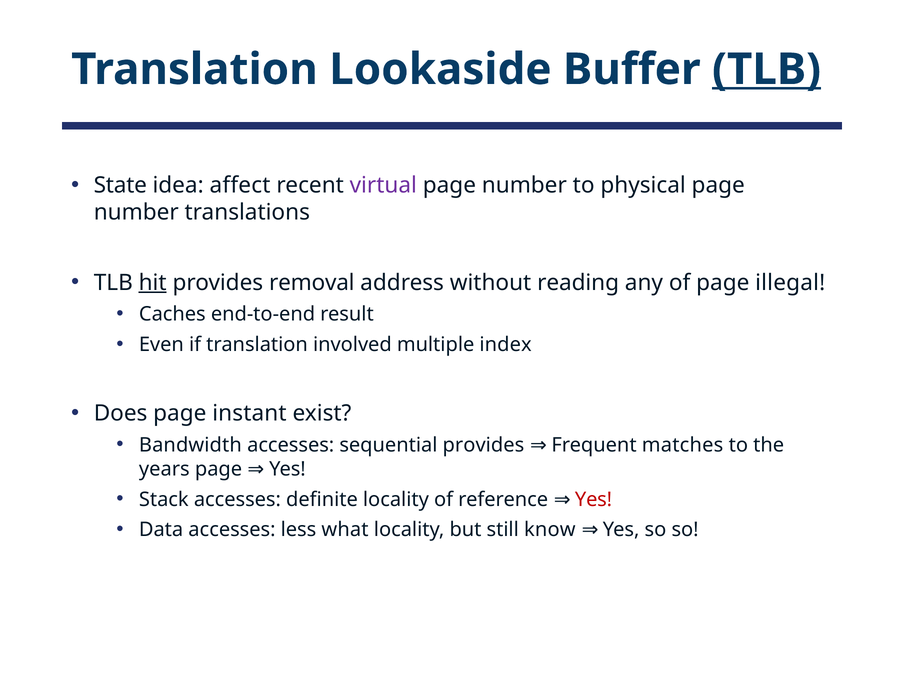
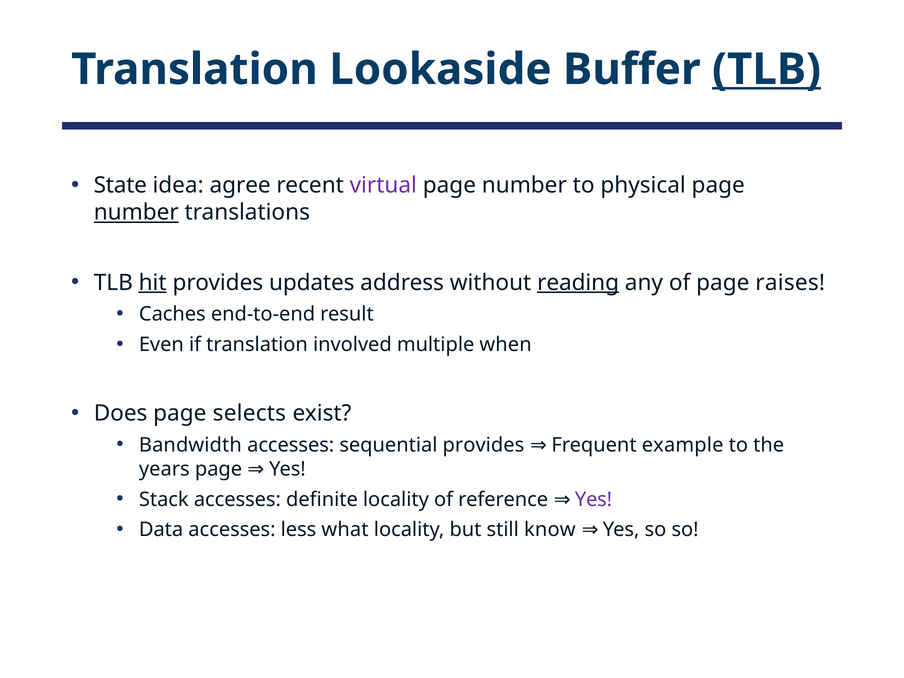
affect: affect -> agree
number at (136, 213) underline: none -> present
removal: removal -> updates
reading underline: none -> present
illegal: illegal -> raises
index: index -> when
instant: instant -> selects
matches: matches -> example
Yes at (594, 499) colour: red -> purple
